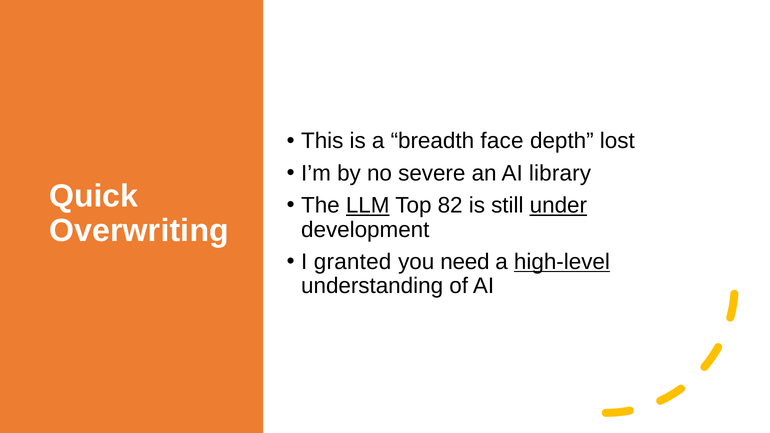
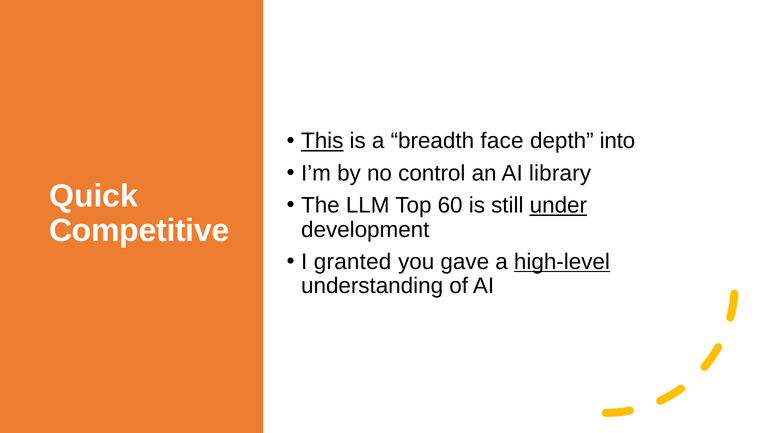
This underline: none -> present
lost: lost -> into
severe: severe -> control
LLM underline: present -> none
82: 82 -> 60
Overwriting: Overwriting -> Competitive
need: need -> gave
